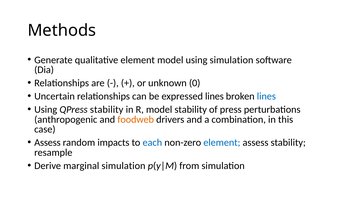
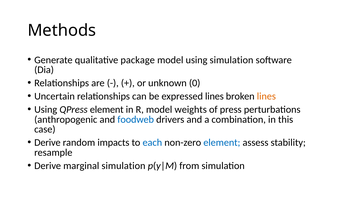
qualitative element: element -> package
lines at (266, 96) colour: blue -> orange
QPress stability: stability -> element
model stability: stability -> weights
foodweb colour: orange -> blue
Assess at (47, 143): Assess -> Derive
